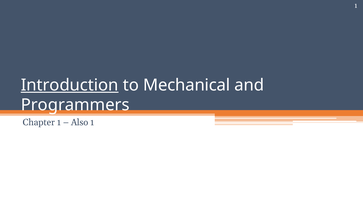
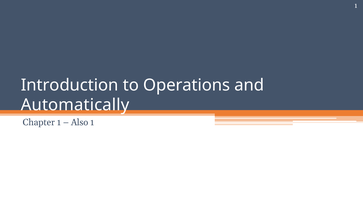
Introduction underline: present -> none
Mechanical: Mechanical -> Operations
Programmers: Programmers -> Automatically
